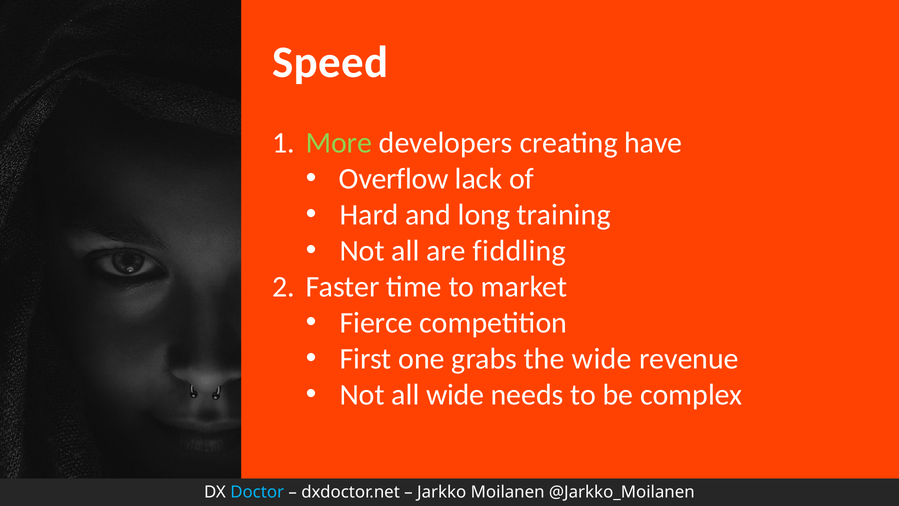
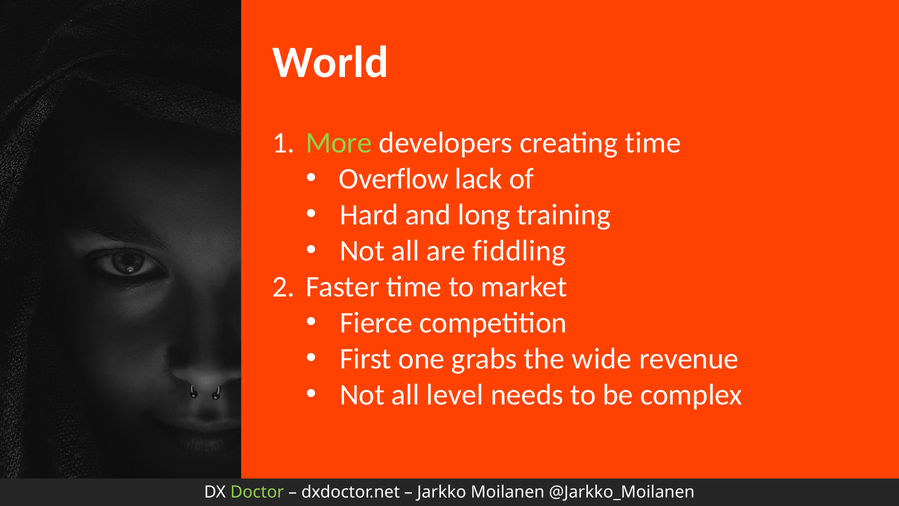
Speed: Speed -> World
creating have: have -> time
all wide: wide -> level
Doctor colour: light blue -> light green
